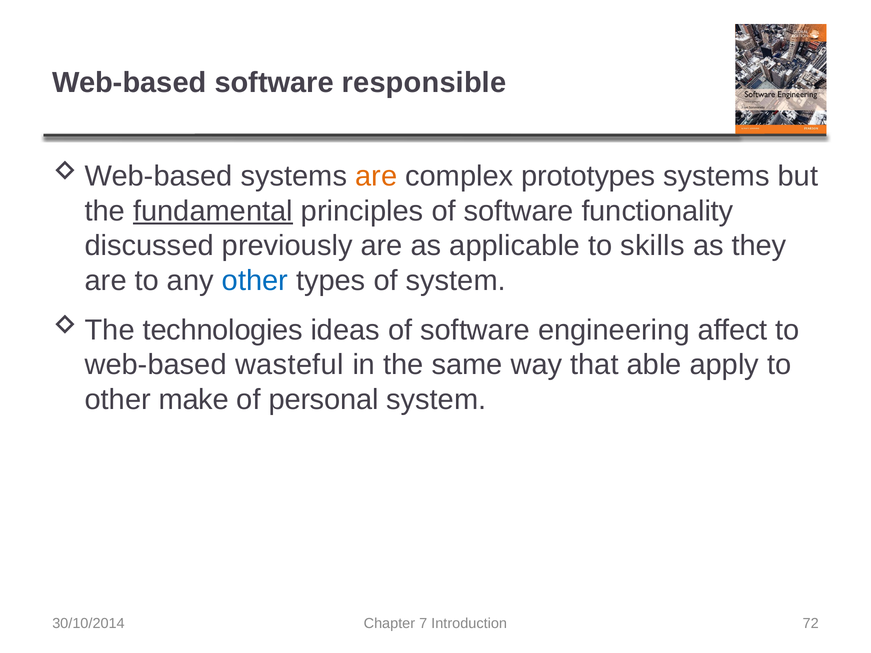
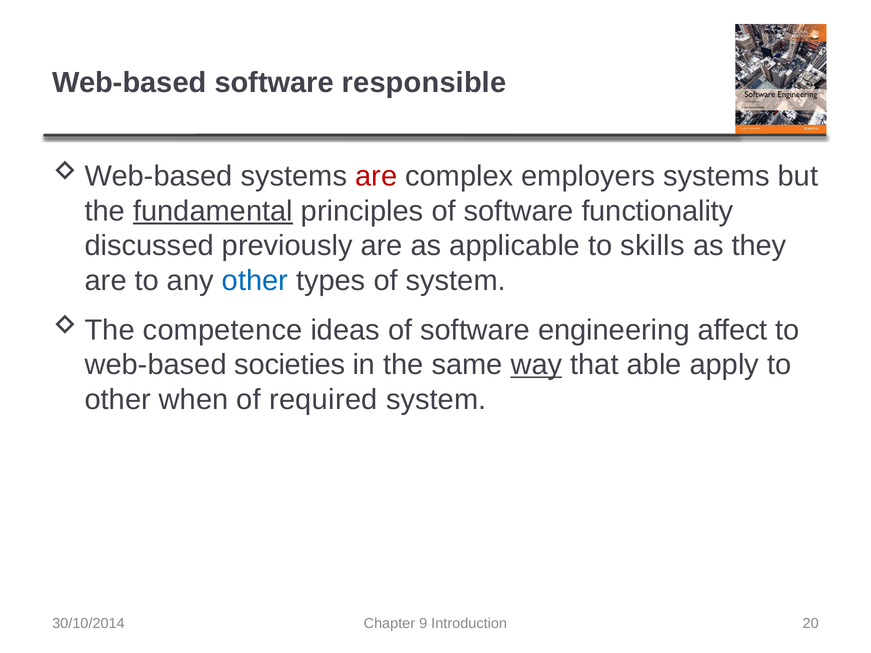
are at (376, 176) colour: orange -> red
prototypes: prototypes -> employers
technologies: technologies -> competence
wasteful: wasteful -> societies
way underline: none -> present
make: make -> when
personal: personal -> required
7: 7 -> 9
72: 72 -> 20
